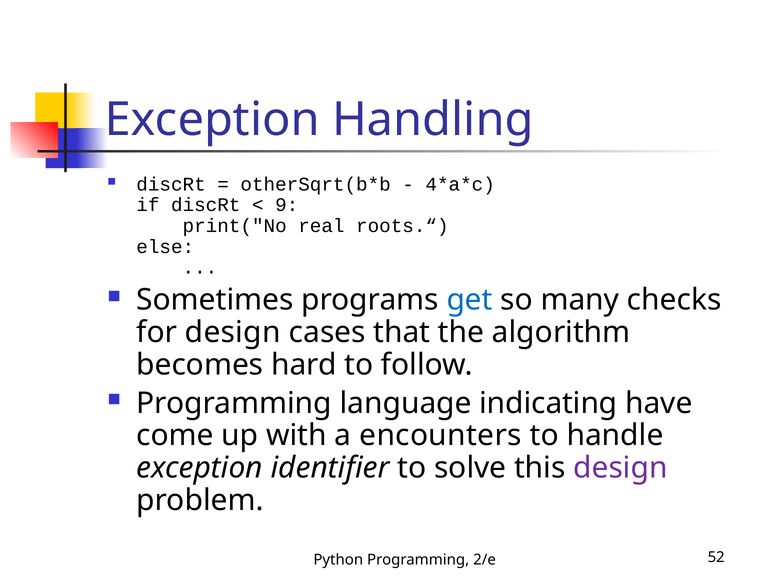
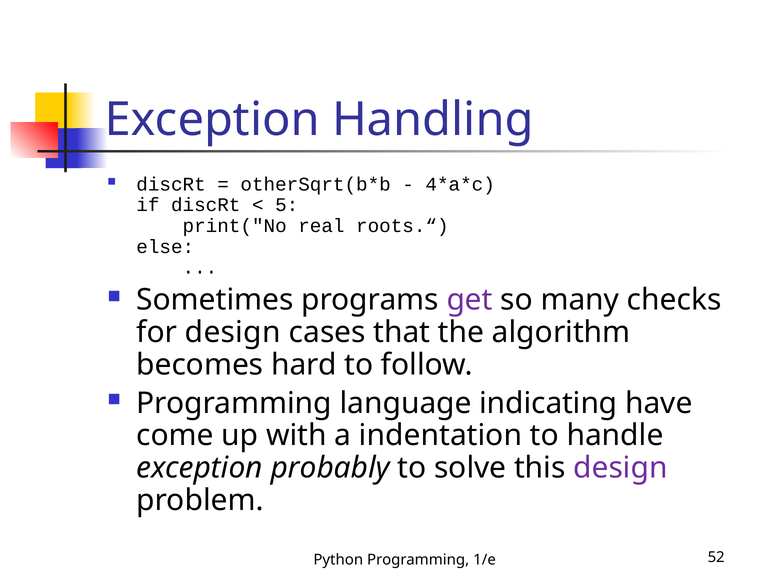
9: 9 -> 5
get colour: blue -> purple
encounters: encounters -> indentation
identifier: identifier -> probably
2/e: 2/e -> 1/e
